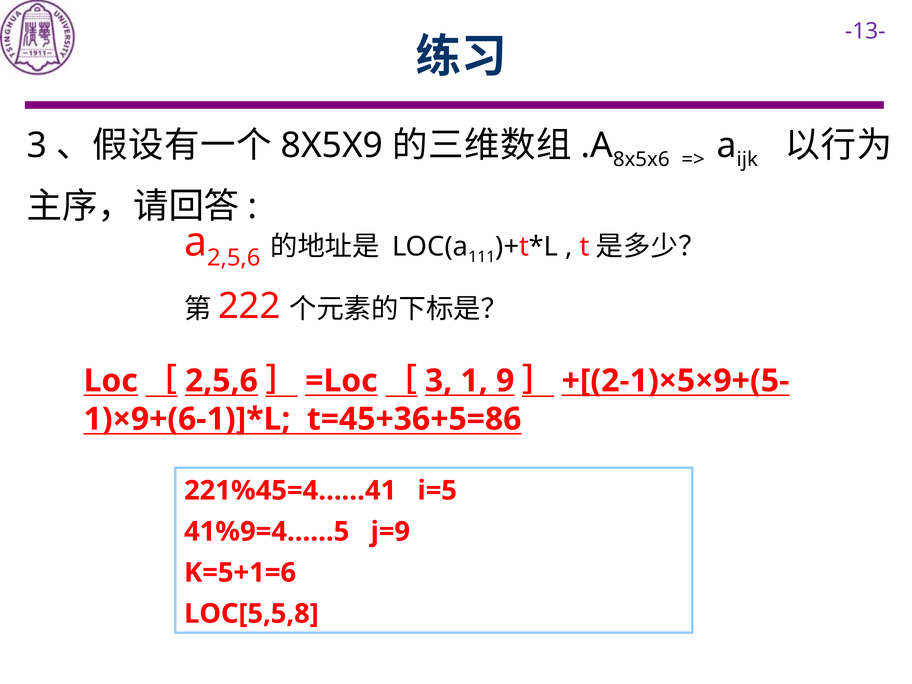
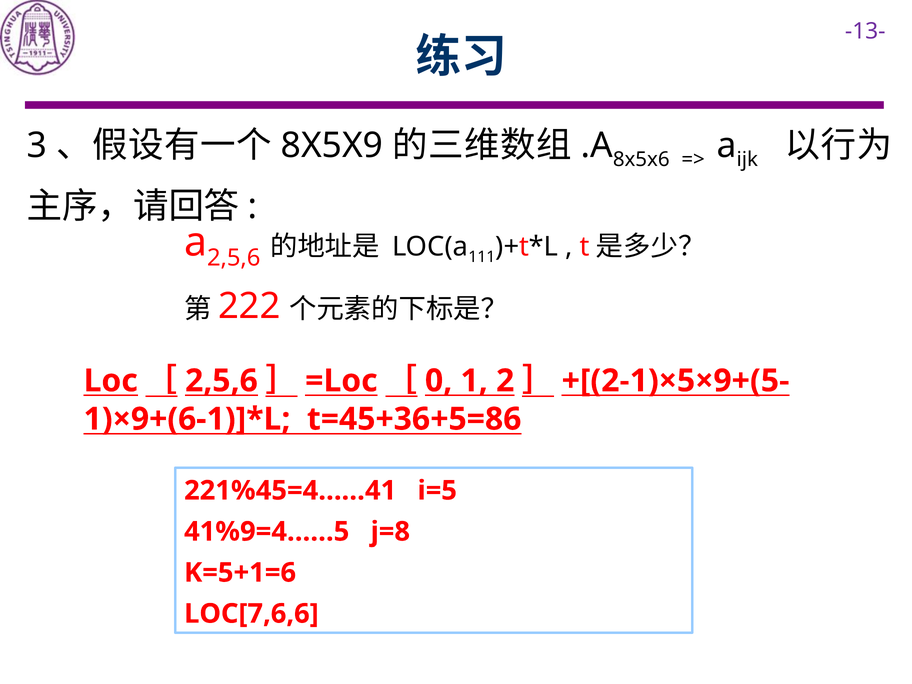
3 at (439, 381): 3 -> 0
9: 9 -> 2
j=9: j=9 -> j=8
LOC[5,5,8: LOC[5,5,8 -> LOC[7,6,6
